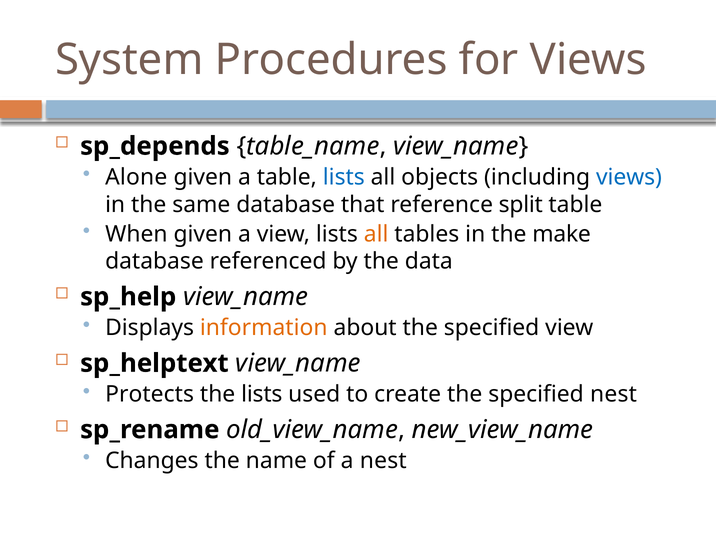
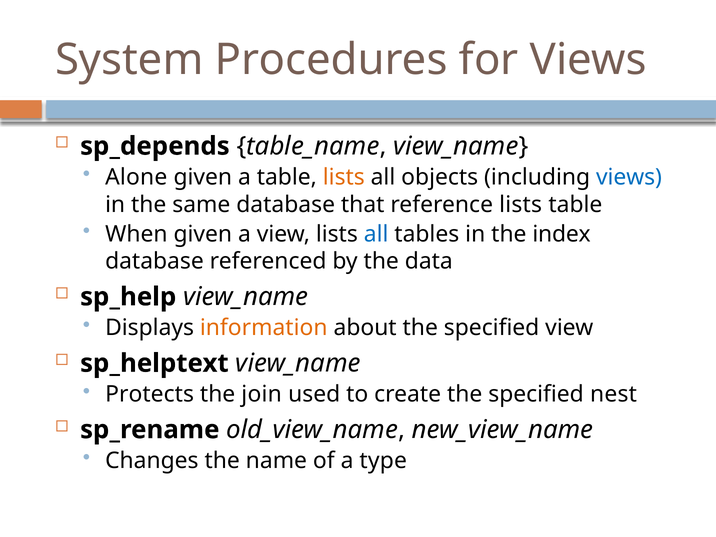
lists at (344, 177) colour: blue -> orange
reference split: split -> lists
all at (376, 234) colour: orange -> blue
make: make -> index
the lists: lists -> join
a nest: nest -> type
